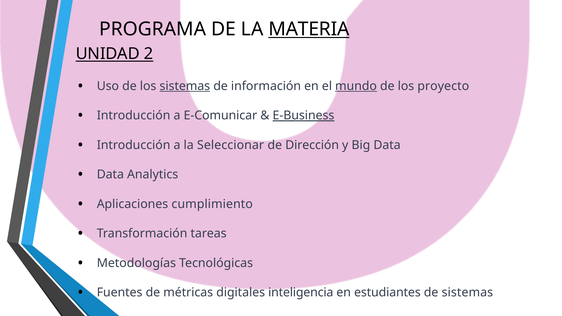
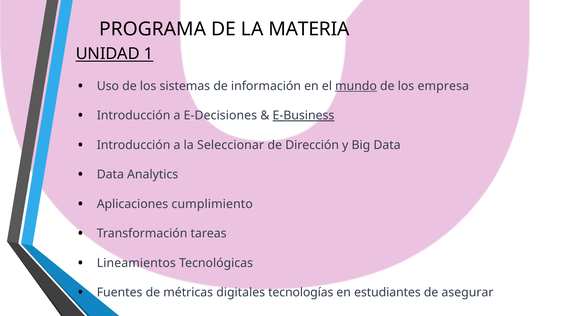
MATERIA underline: present -> none
2: 2 -> 1
sistemas at (185, 86) underline: present -> none
proyecto: proyecto -> empresa
E-Comunicar: E-Comunicar -> E-Decisiones
Metodologías: Metodologías -> Lineamientos
inteligencia: inteligencia -> tecnologías
de sistemas: sistemas -> asegurar
